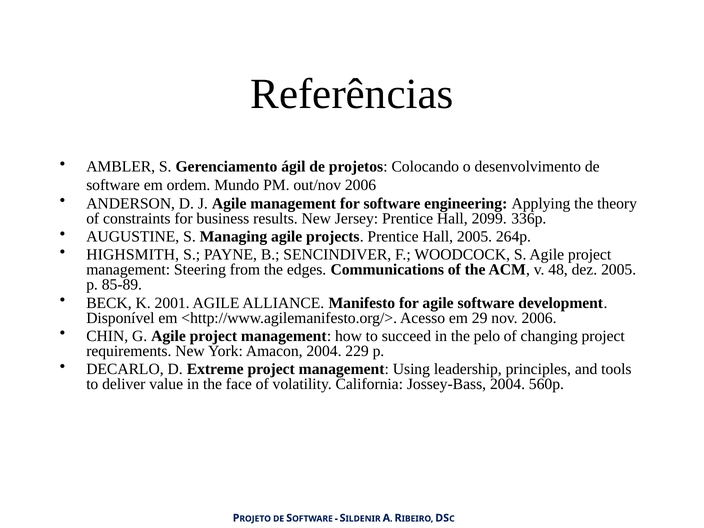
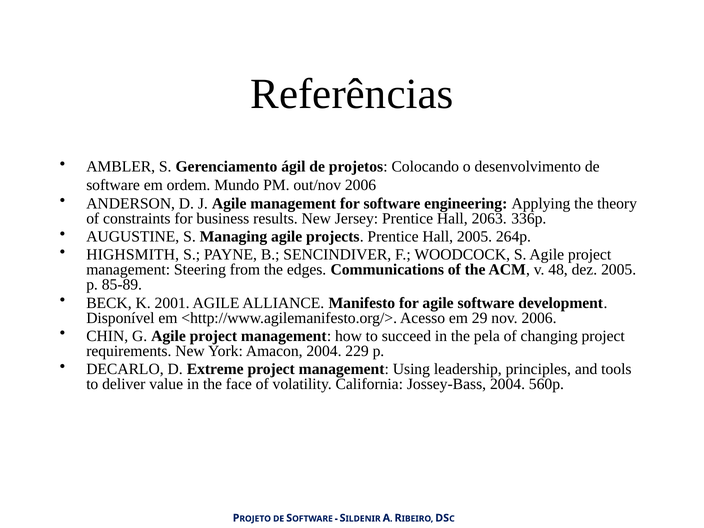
2099: 2099 -> 2063
pelo: pelo -> pela
